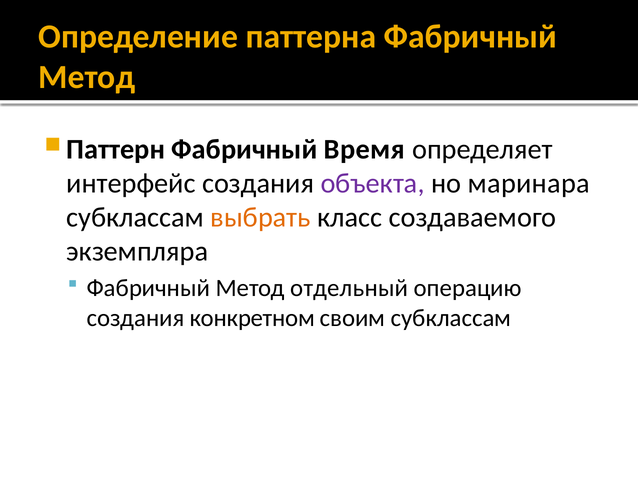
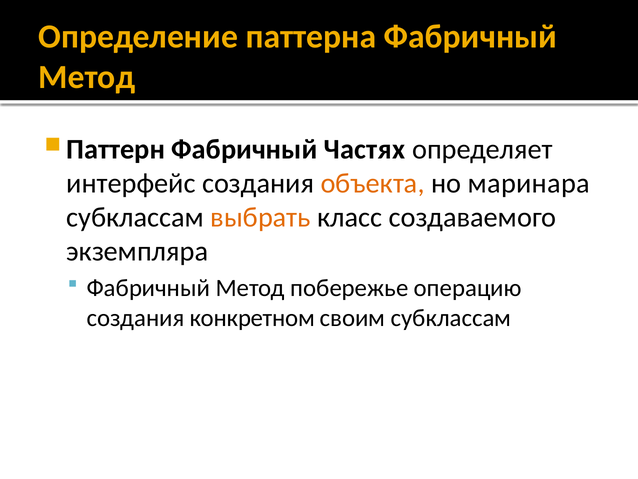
Время: Время -> Частях
объекта colour: purple -> orange
отдельный: отдельный -> побережье
